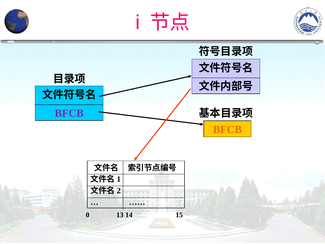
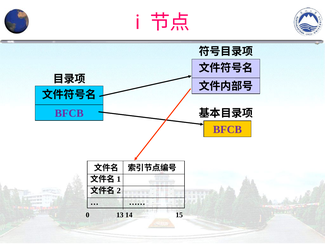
BFCB at (227, 129) colour: orange -> purple
